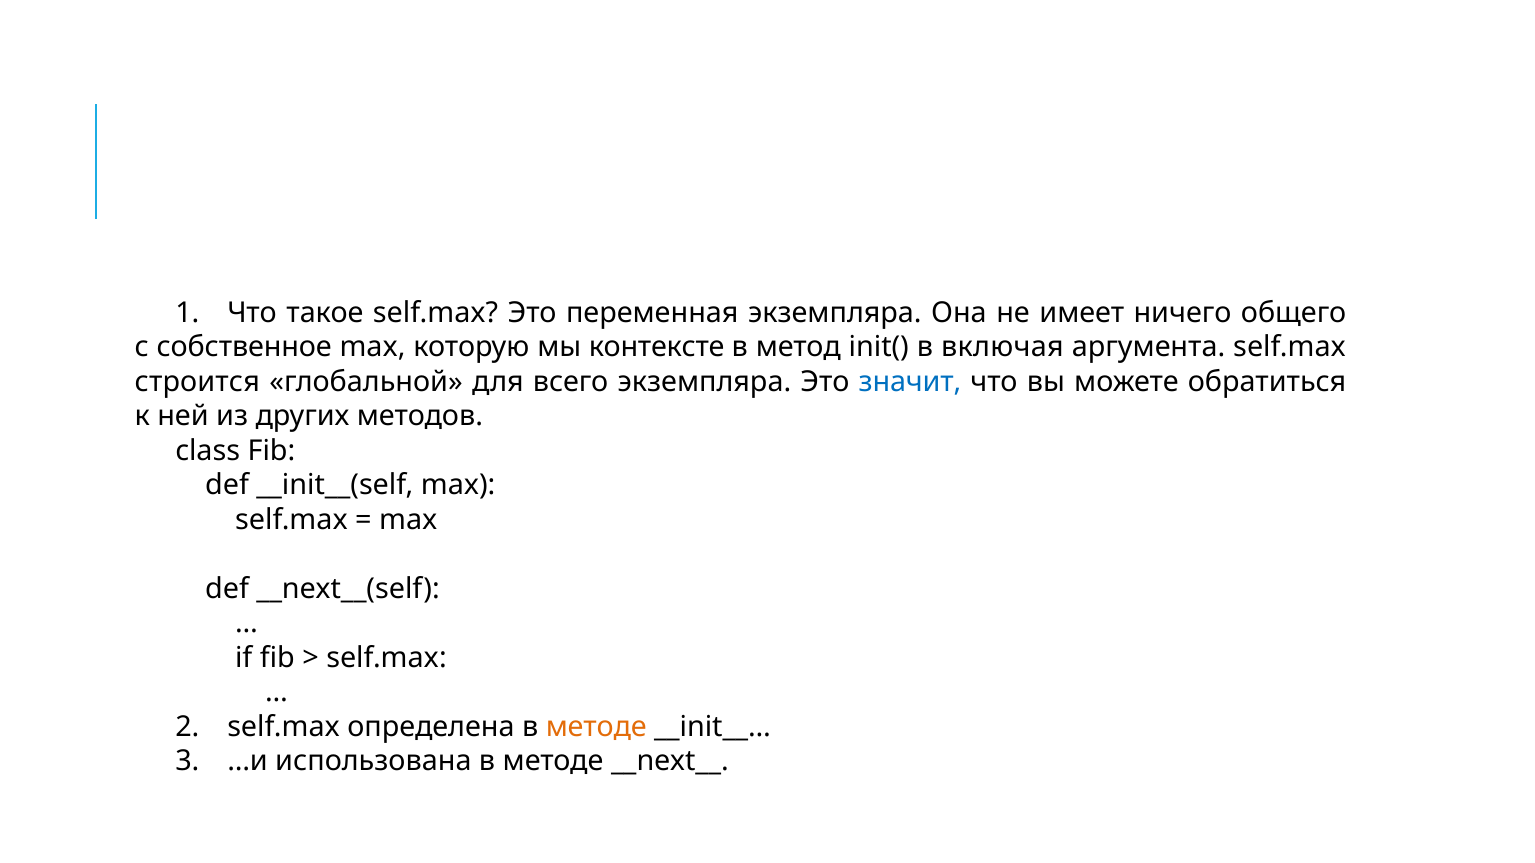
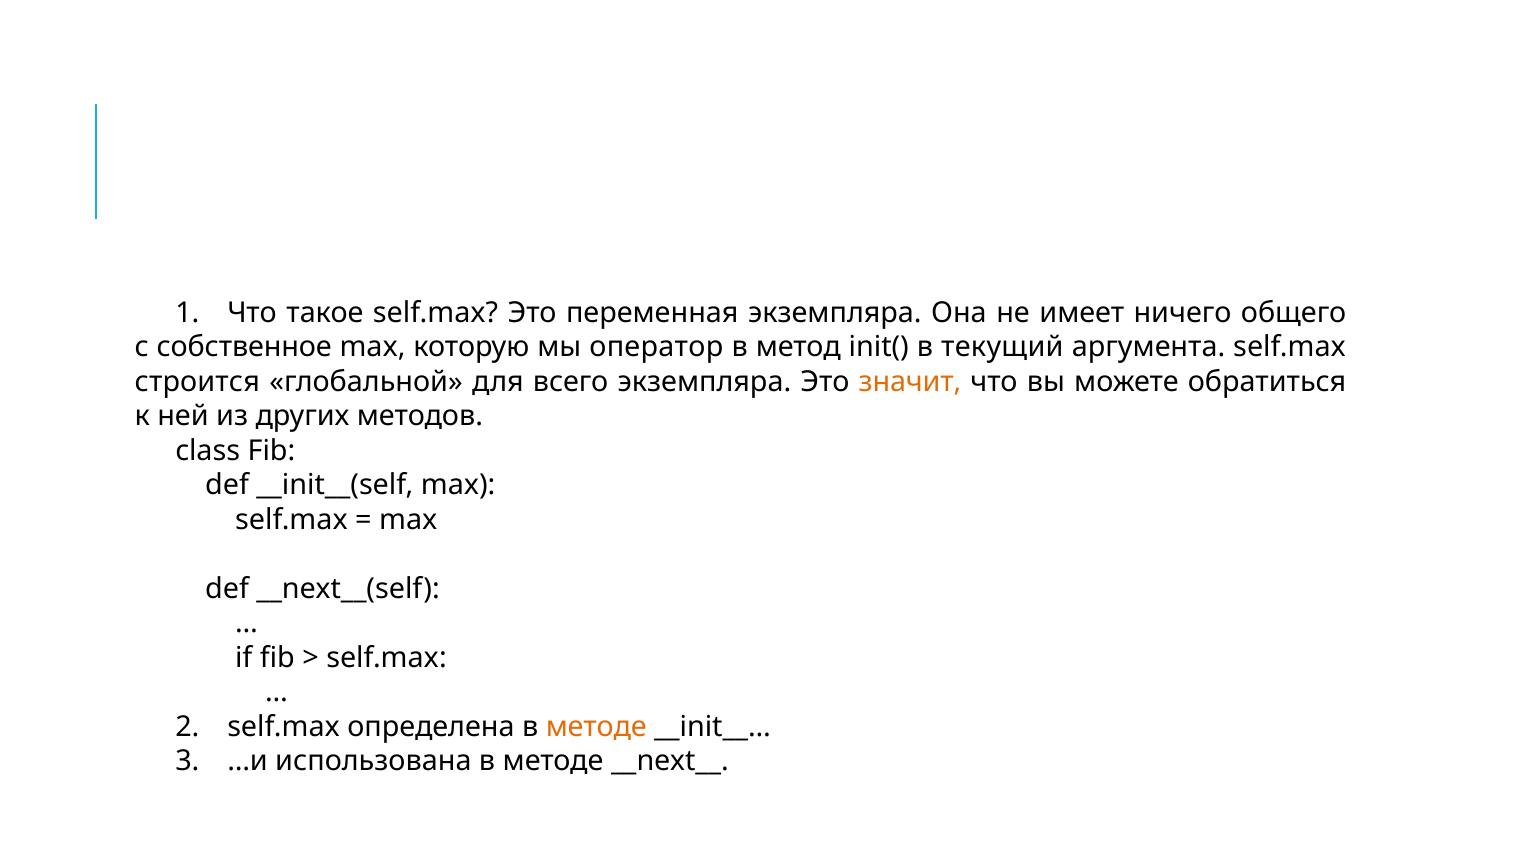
контексте: контексте -> оператор
включая: включая -> текущий
значит colour: blue -> orange
